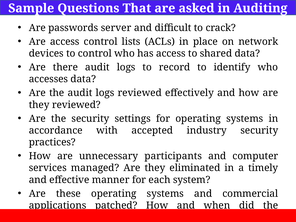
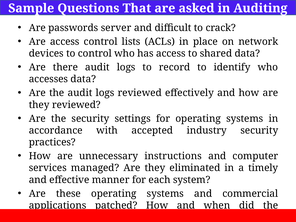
participants: participants -> instructions
